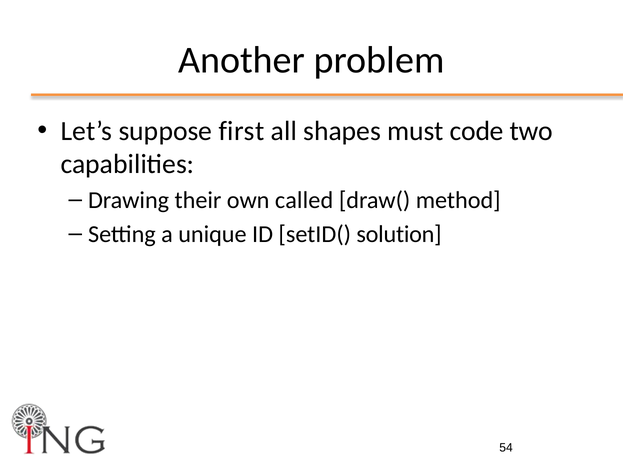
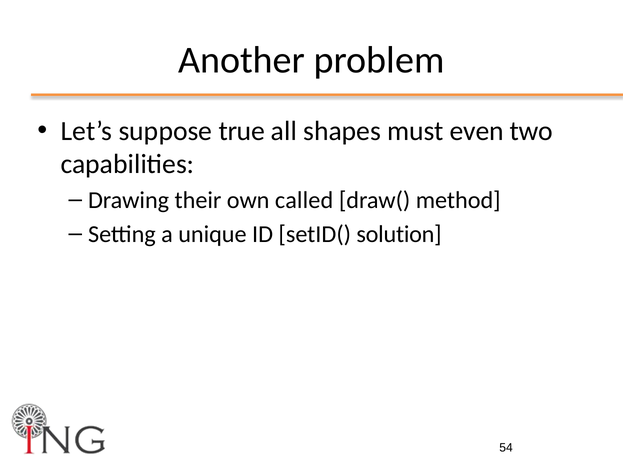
first: first -> true
code: code -> even
